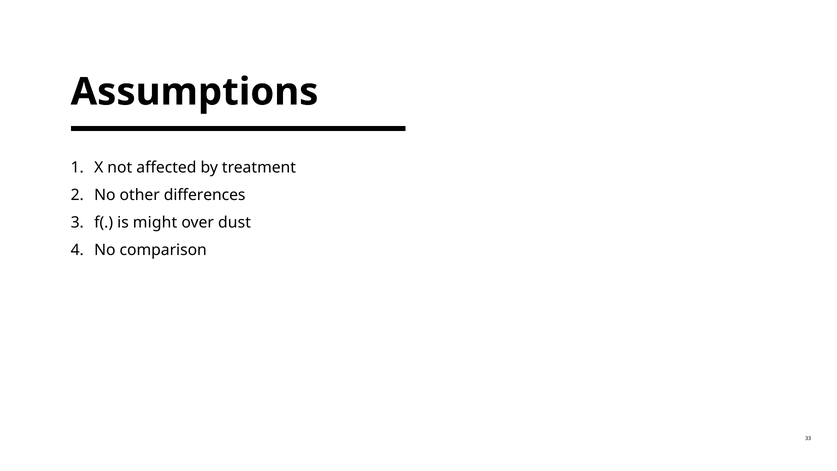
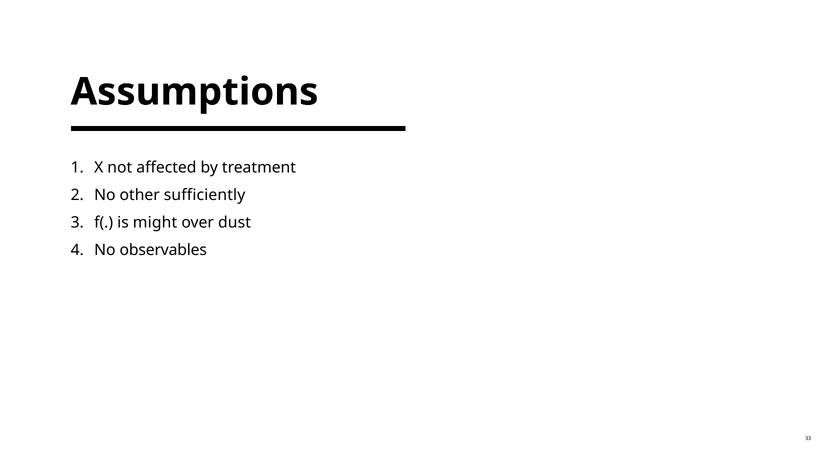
differences: differences -> sufficiently
comparison: comparison -> observables
